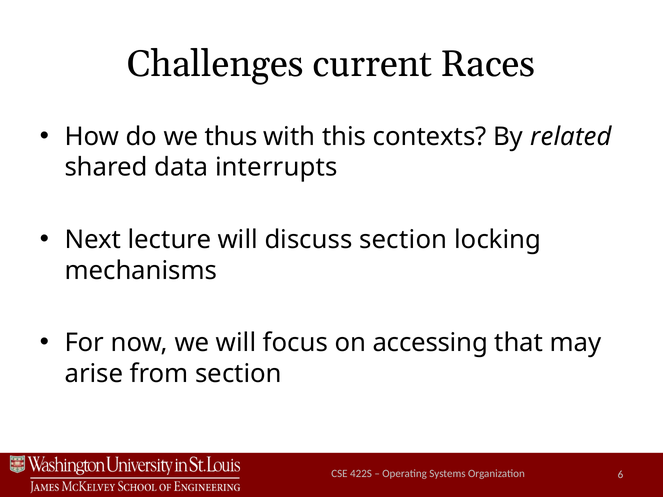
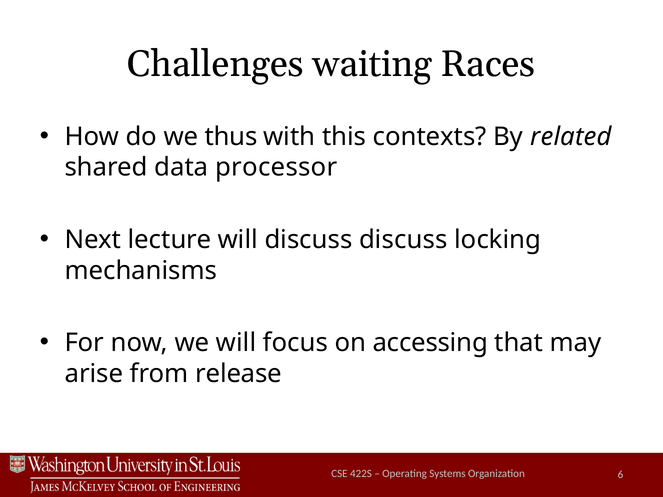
current: current -> waiting
interrupts: interrupts -> processor
discuss section: section -> discuss
from section: section -> release
